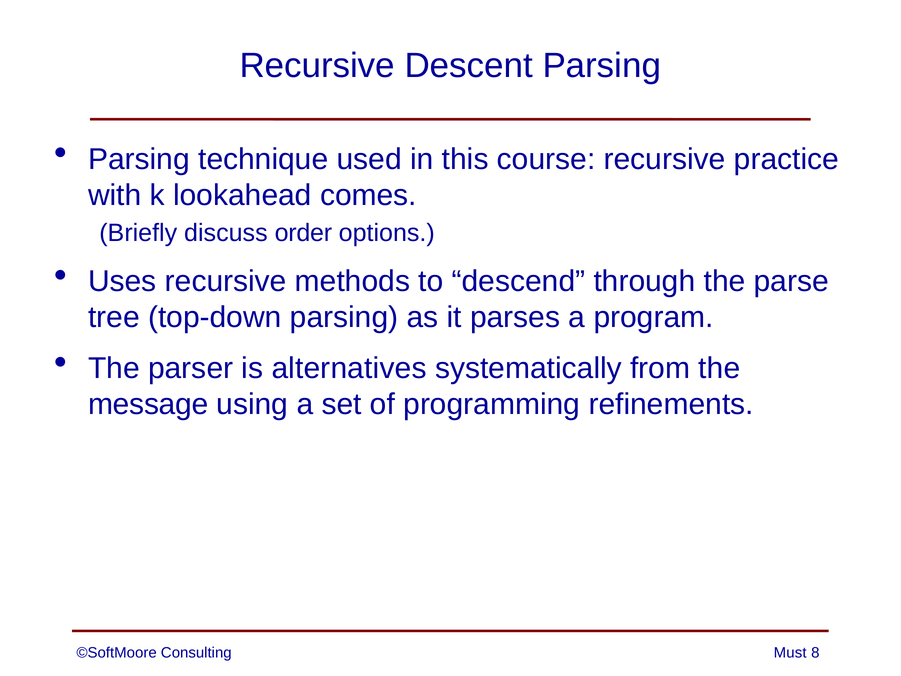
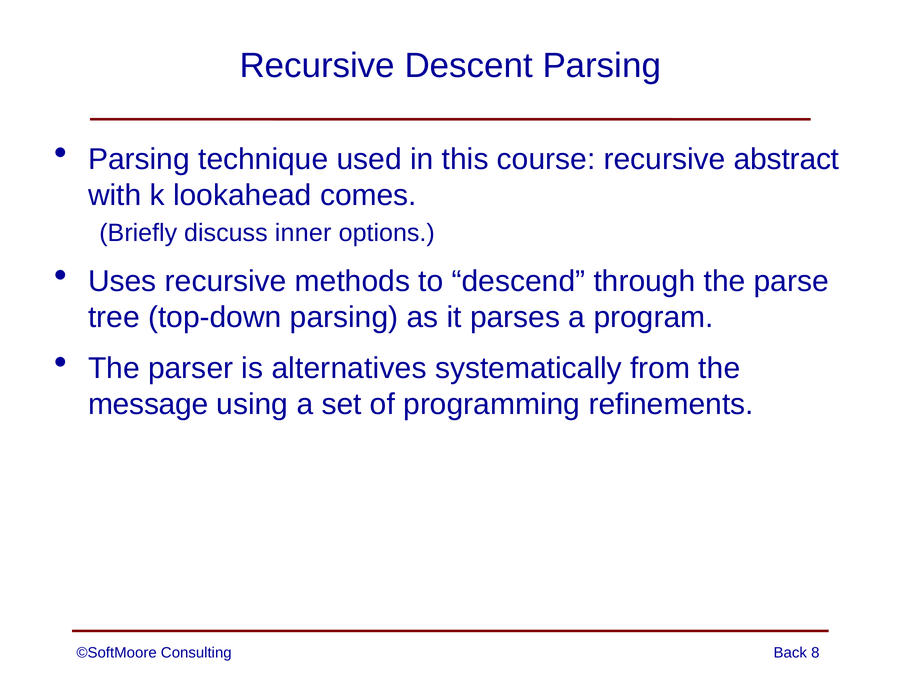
practice: practice -> abstract
order: order -> inner
Must: Must -> Back
